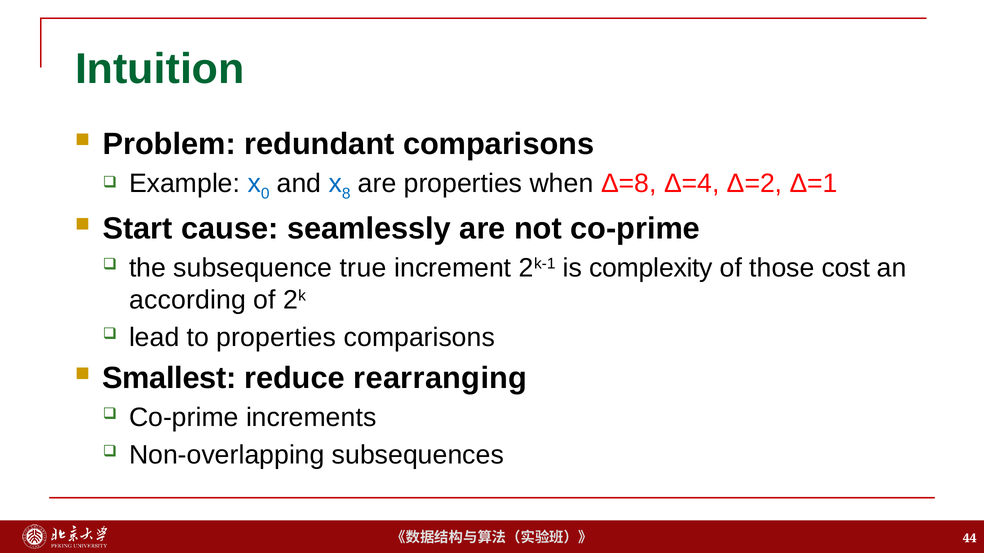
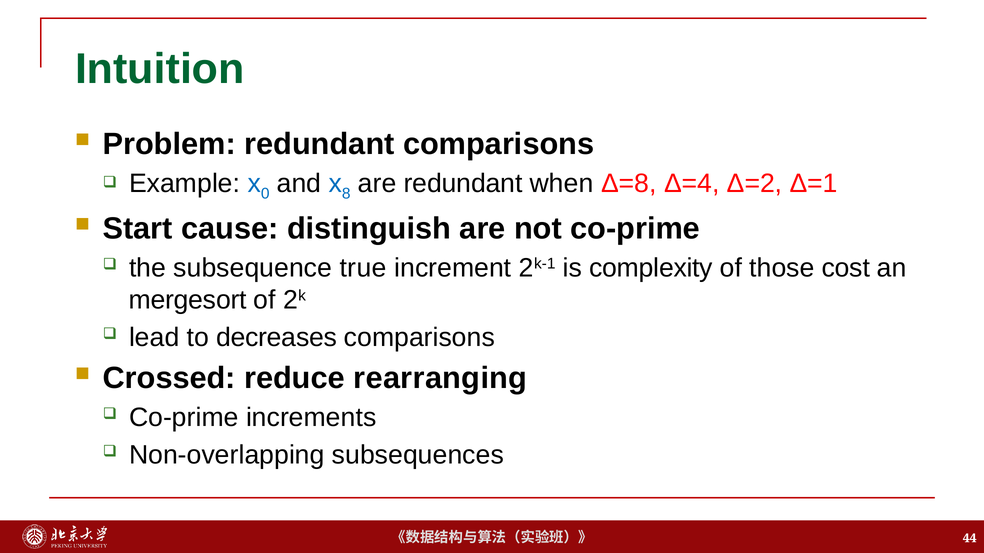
are properties: properties -> redundant
seamlessly: seamlessly -> distinguish
according: according -> mergesort
to properties: properties -> decreases
Smallest: Smallest -> Crossed
